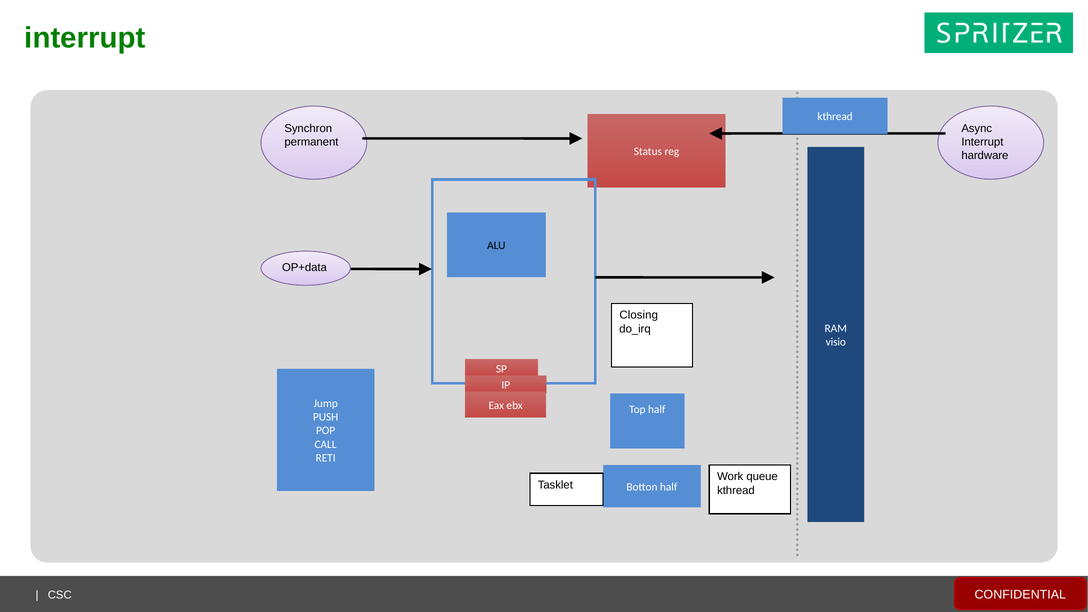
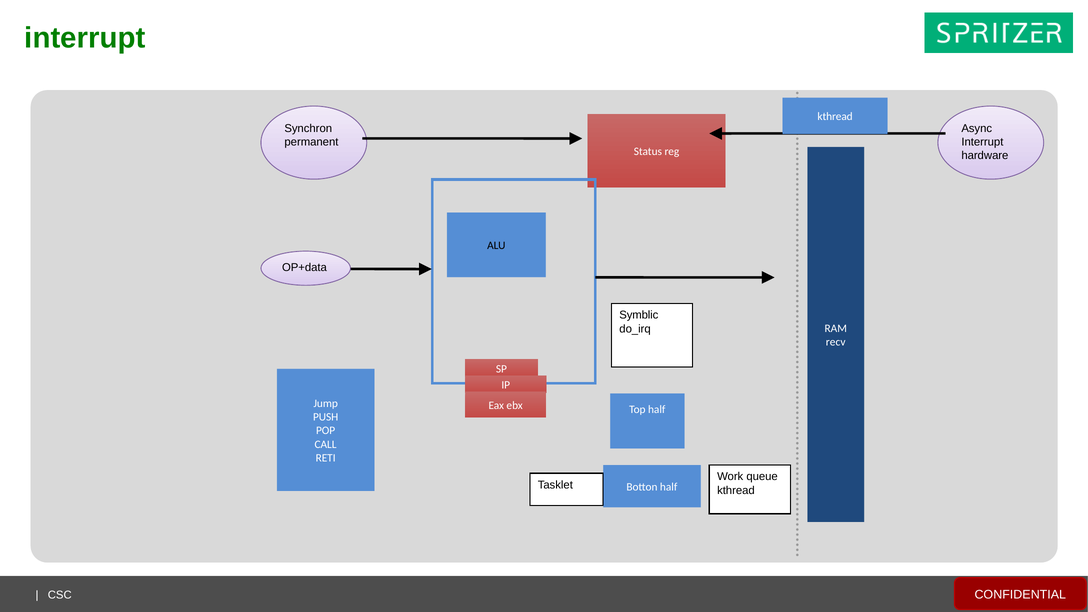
Closing: Closing -> Symblic
visio: visio -> recv
